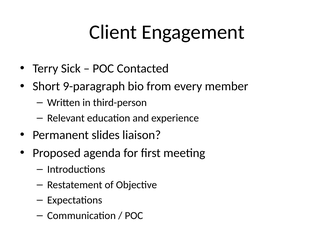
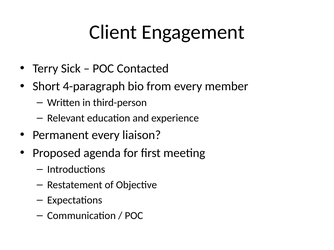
9-paragraph: 9-paragraph -> 4-paragraph
Permanent slides: slides -> every
